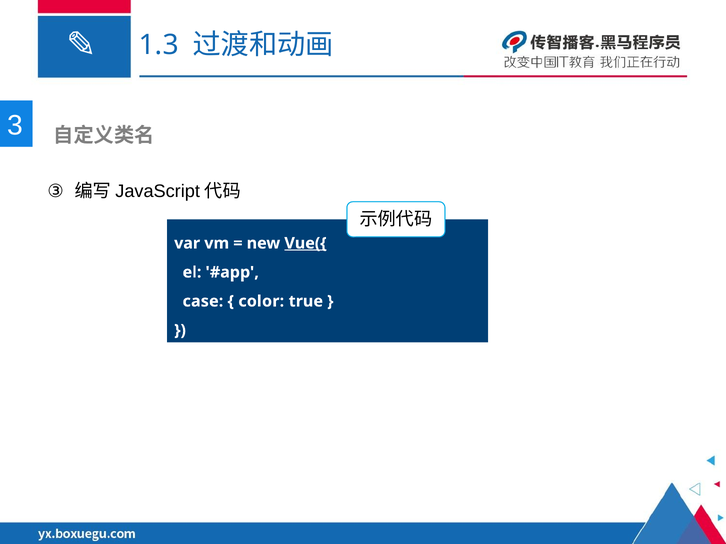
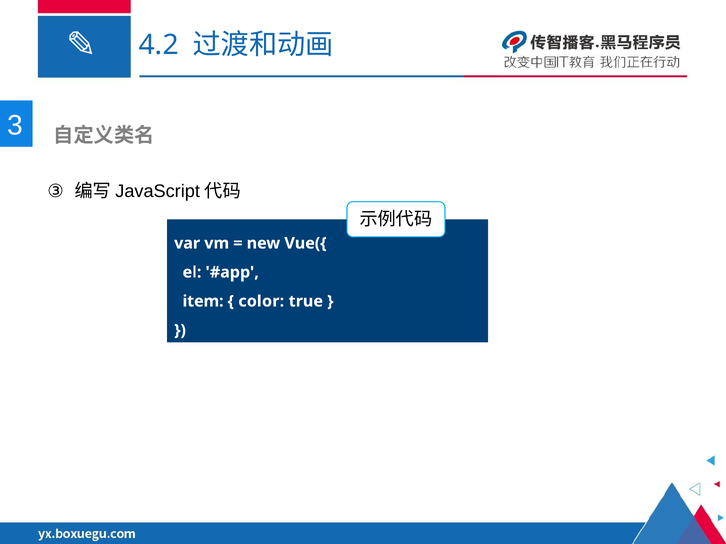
1.3: 1.3 -> 4.2
Vue({ underline: present -> none
case: case -> item
